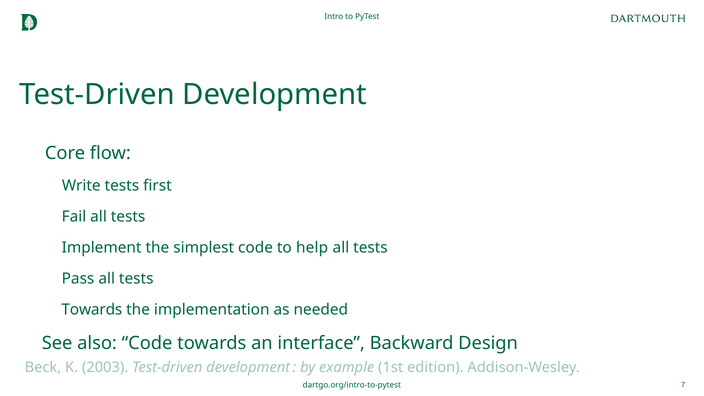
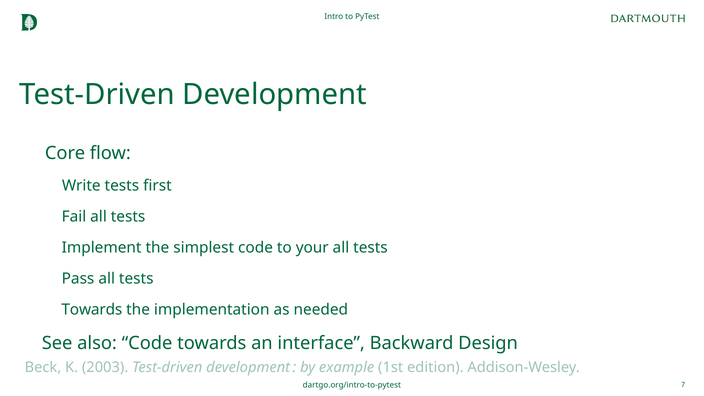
help: help -> your
